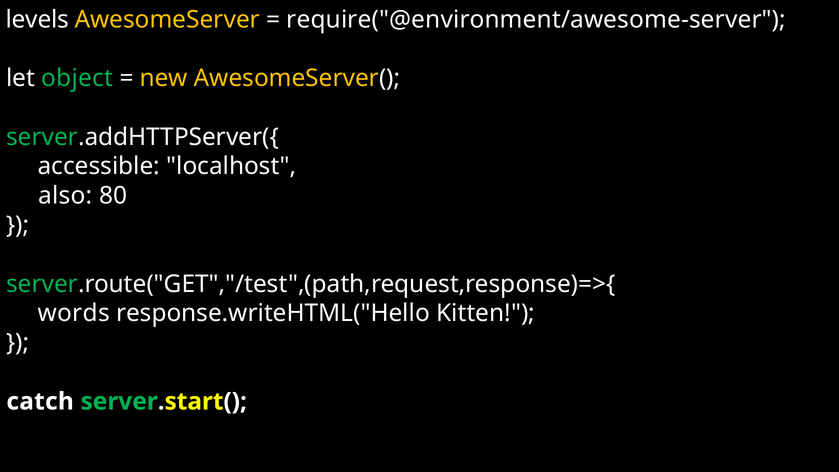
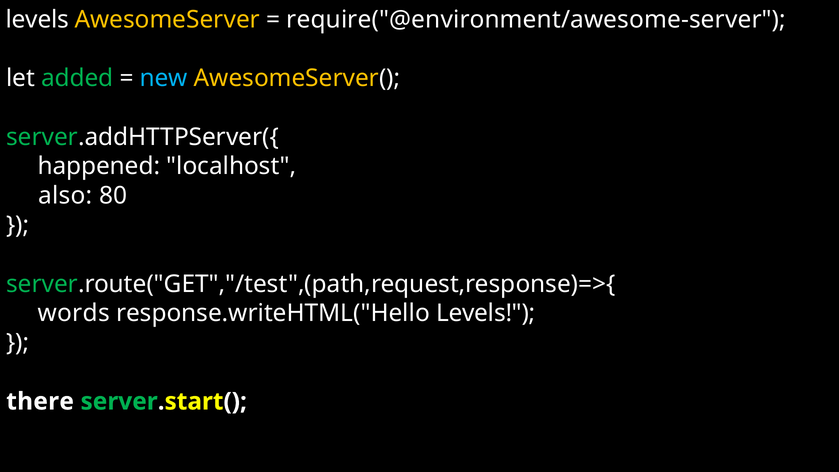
object: object -> added
new colour: yellow -> light blue
accessible: accessible -> happened
response.writeHTML("Hello Kitten: Kitten -> Levels
catch: catch -> there
